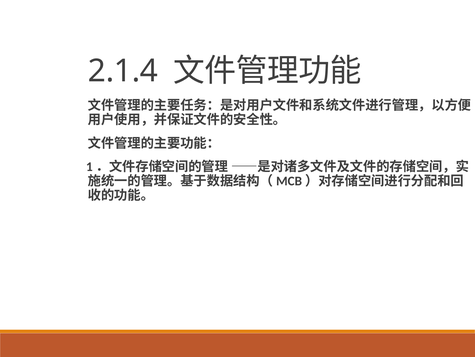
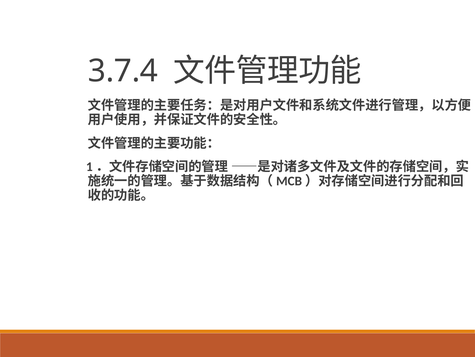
2.1.4: 2.1.4 -> 3.7.4
